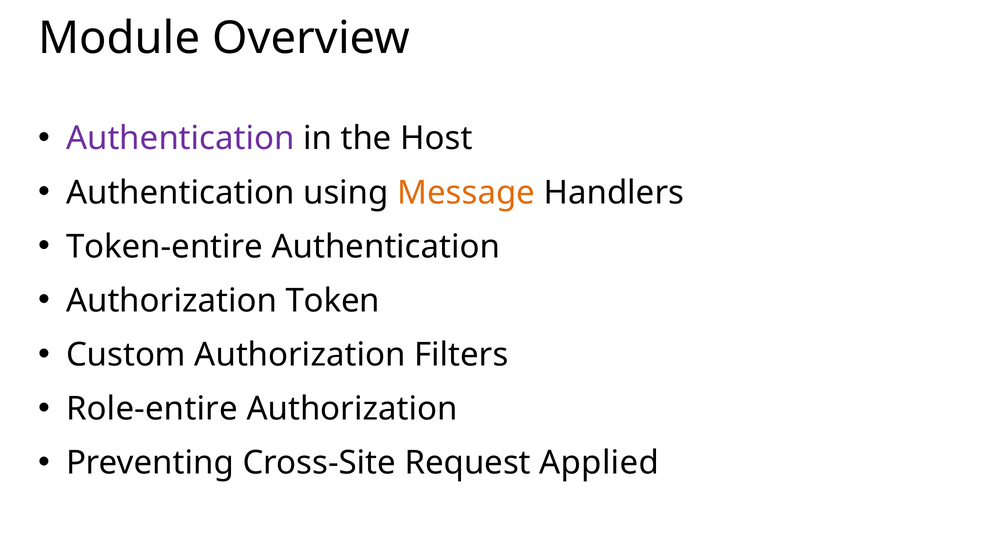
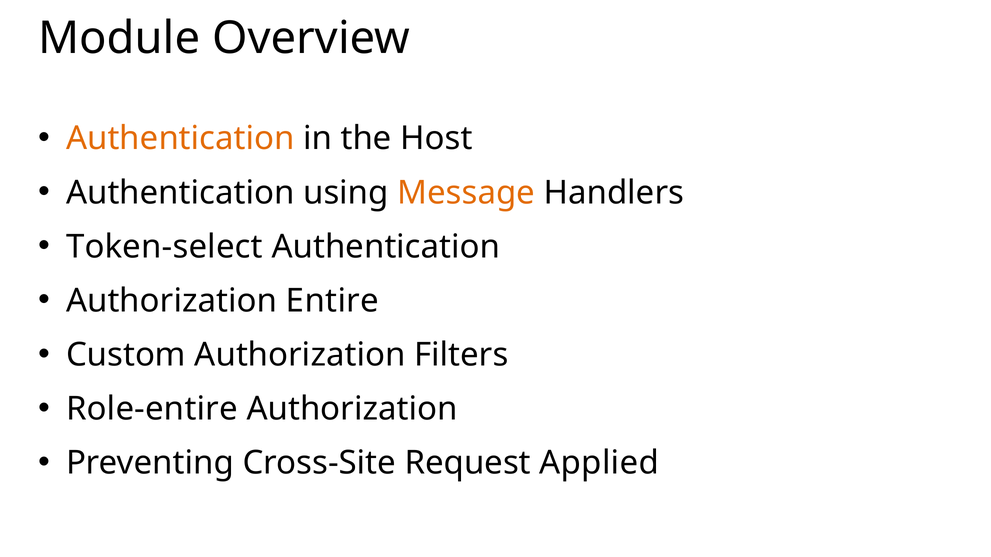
Authentication at (180, 139) colour: purple -> orange
Token-entire: Token-entire -> Token-select
Token: Token -> Entire
